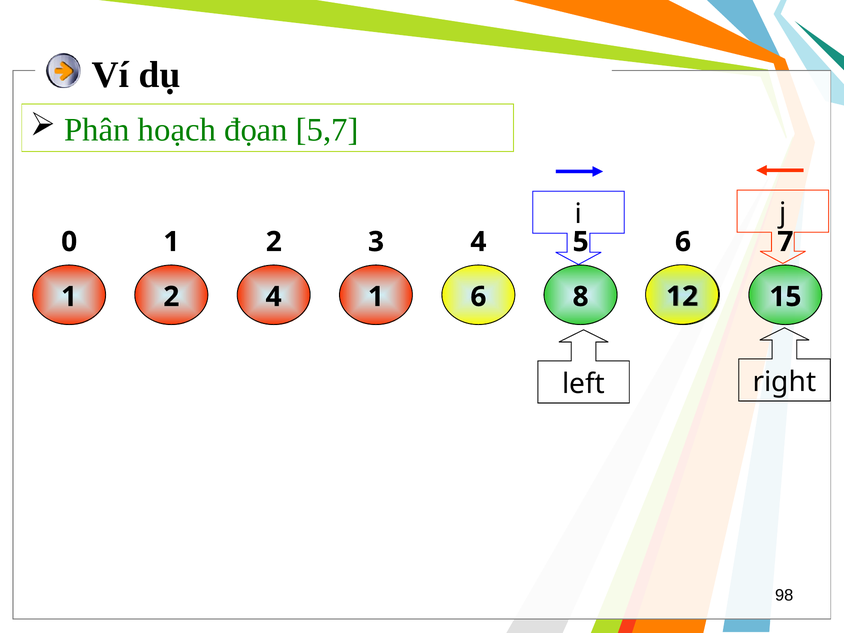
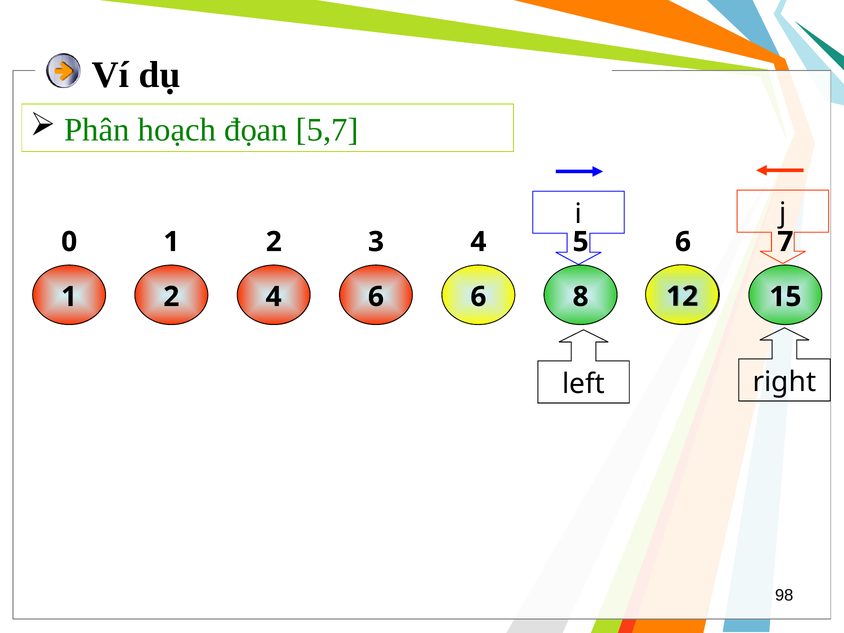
4 1: 1 -> 6
